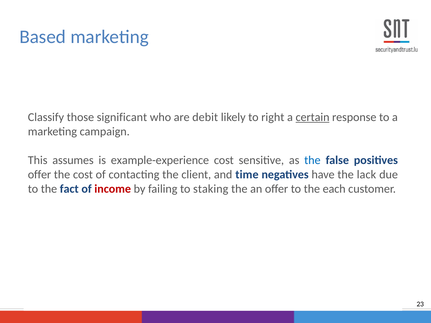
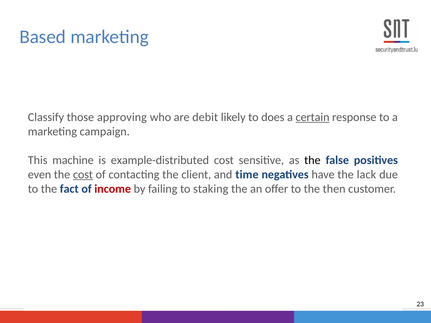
significant: significant -> approving
right: right -> does
assumes: assumes -> machine
example-experience: example-experience -> example-distributed
the at (312, 160) colour: blue -> black
offer at (40, 175): offer -> even
cost at (83, 175) underline: none -> present
each: each -> then
